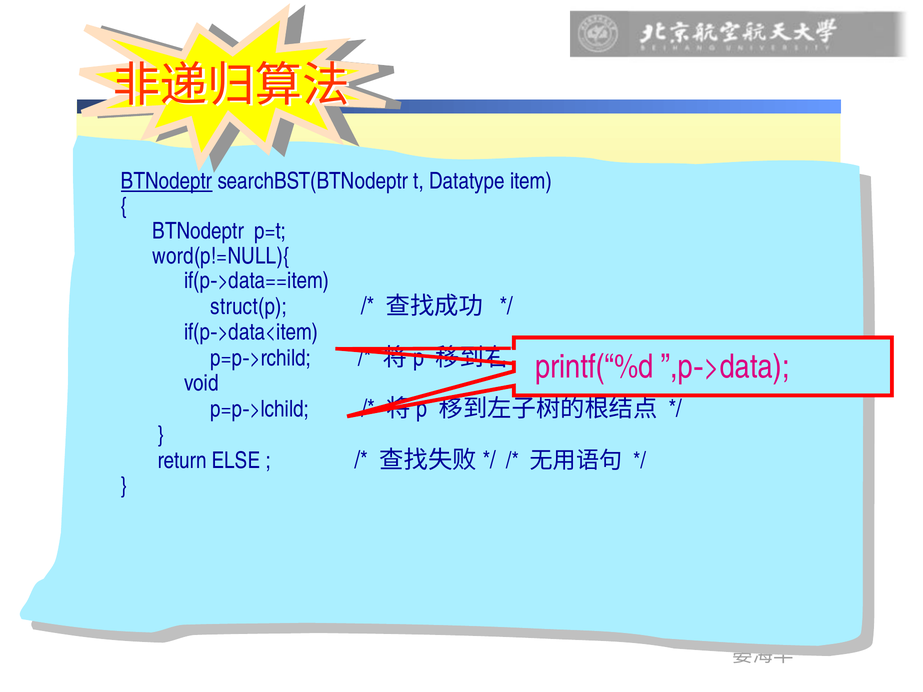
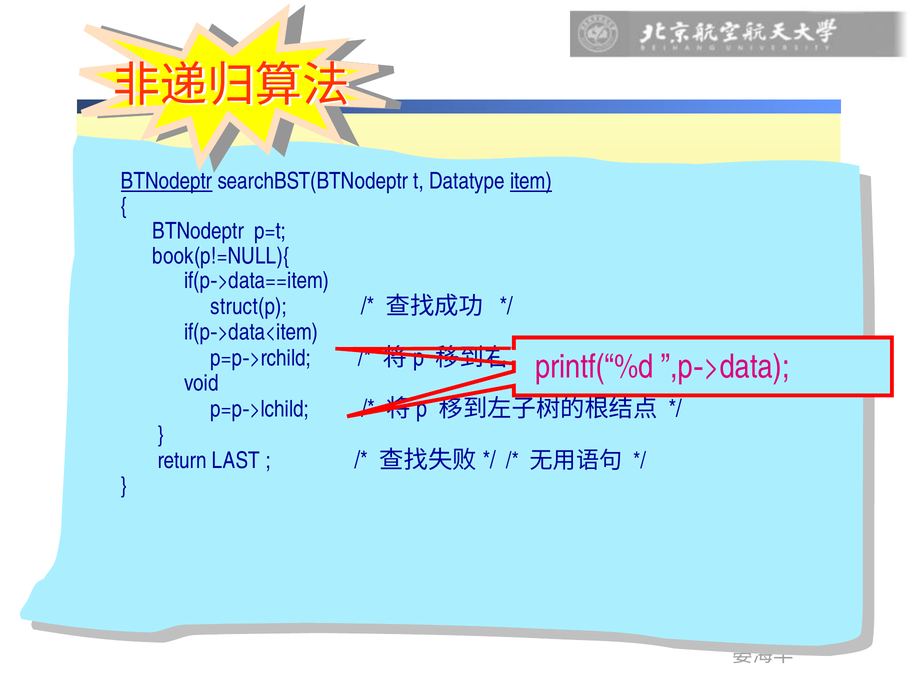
item underline: none -> present
word(p!=NULL){: word(p!=NULL){ -> book(p!=NULL){
ELSE: ELSE -> LAST
